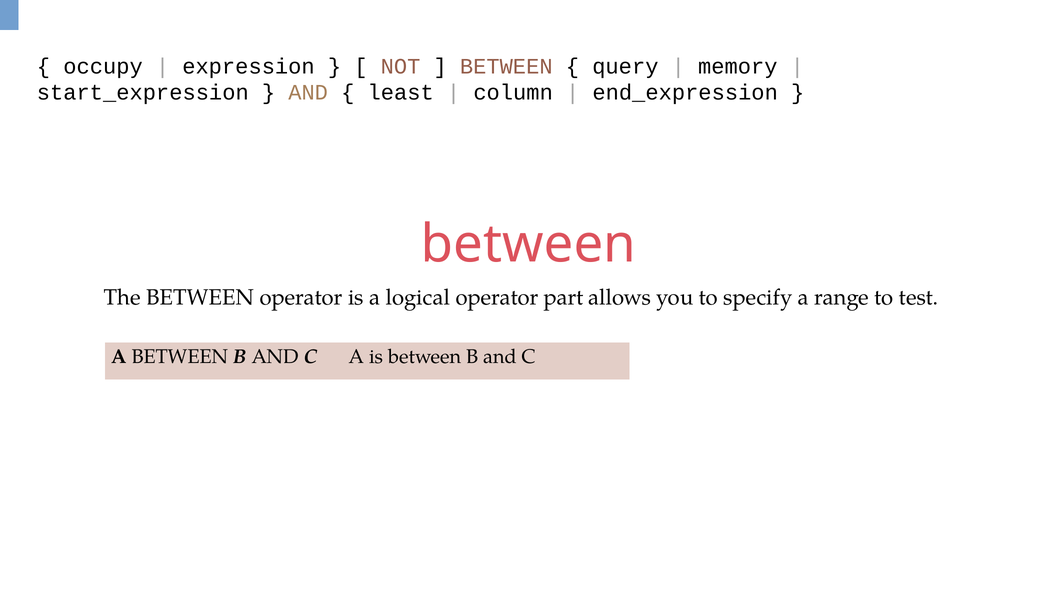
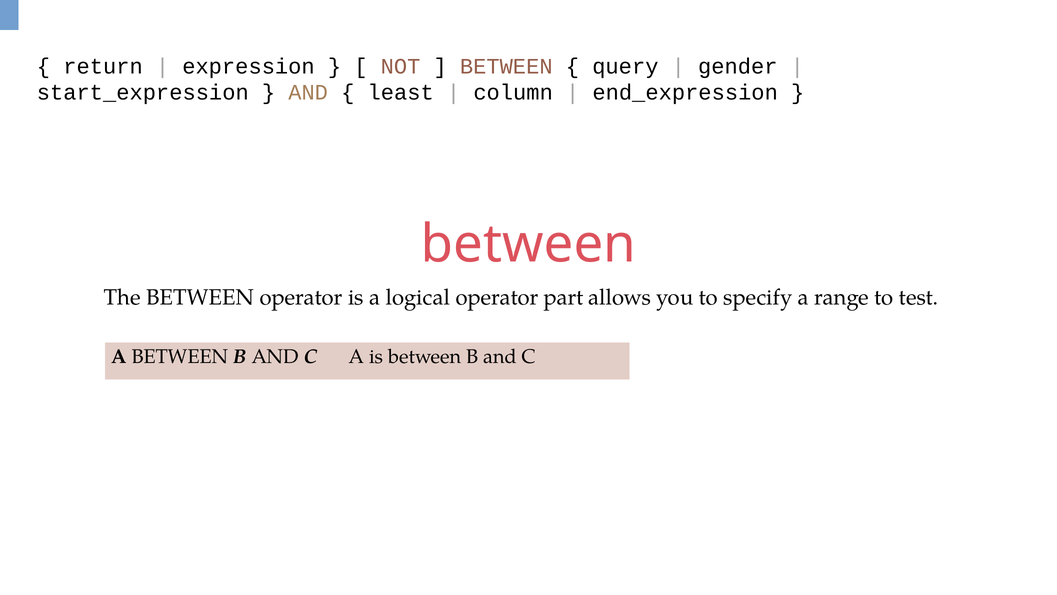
occupy: occupy -> return
memory: memory -> gender
